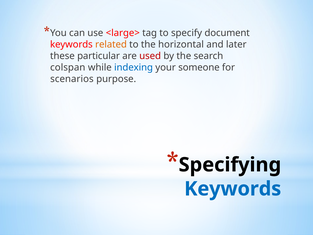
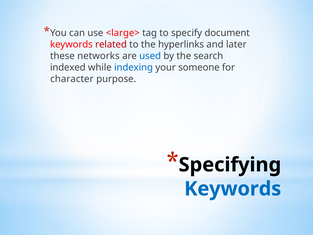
related colour: orange -> red
horizontal: horizontal -> hyperlinks
particular: particular -> networks
used colour: red -> blue
colspan: colspan -> indexed
scenarios: scenarios -> character
